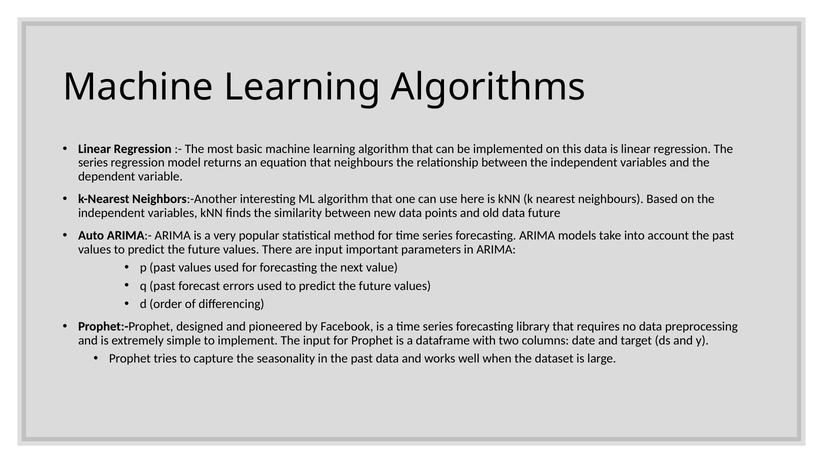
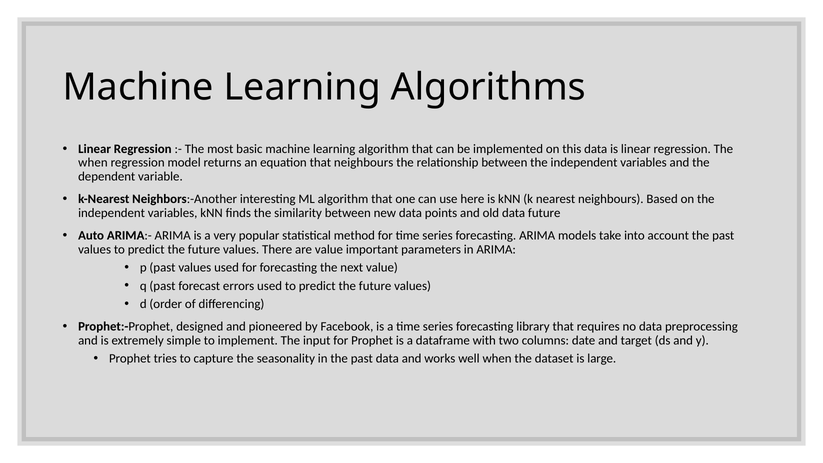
series at (93, 163): series -> when
are input: input -> value
